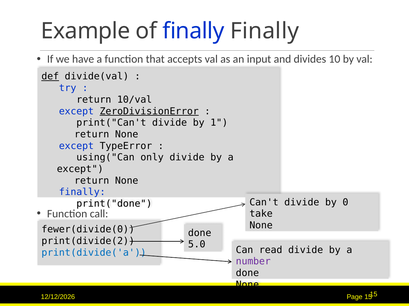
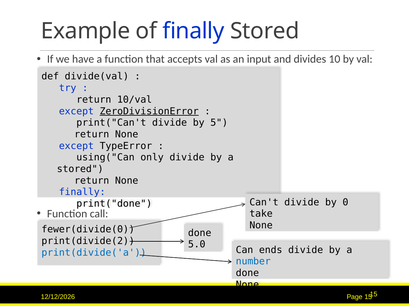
finally Finally: Finally -> Stored
def underline: present -> none
1: 1 -> 5
except at (80, 169): except -> stored
read: read -> ends
number colour: purple -> blue
